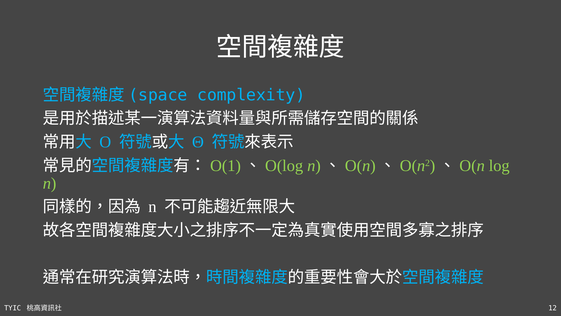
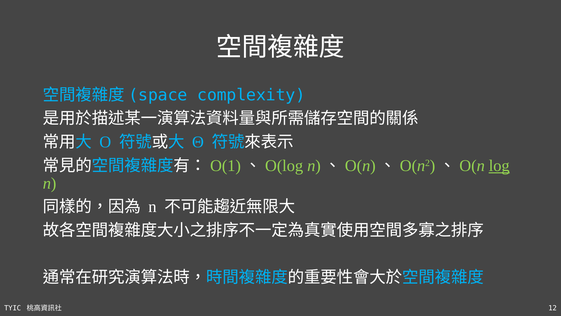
log underline: none -> present
